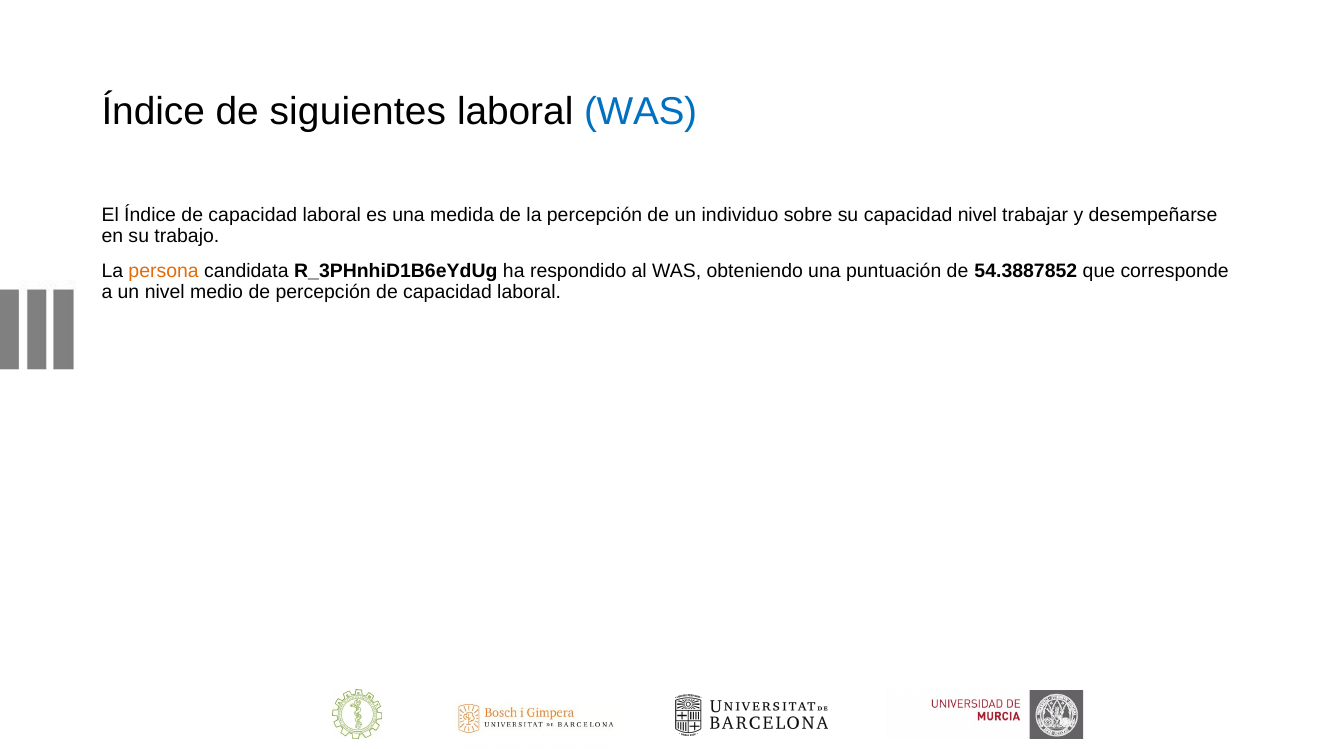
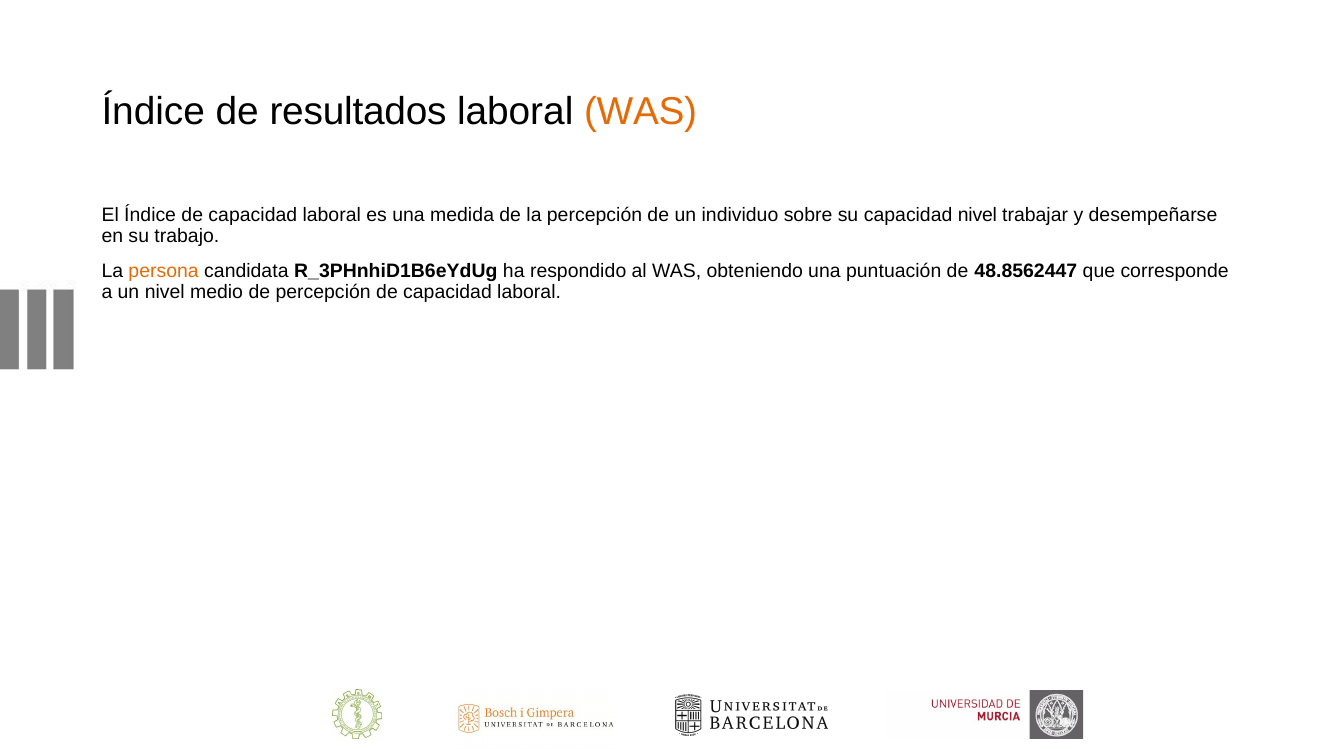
siguientes: siguientes -> resultados
WAS at (641, 112) colour: blue -> orange
54.3887852: 54.3887852 -> 48.8562447
